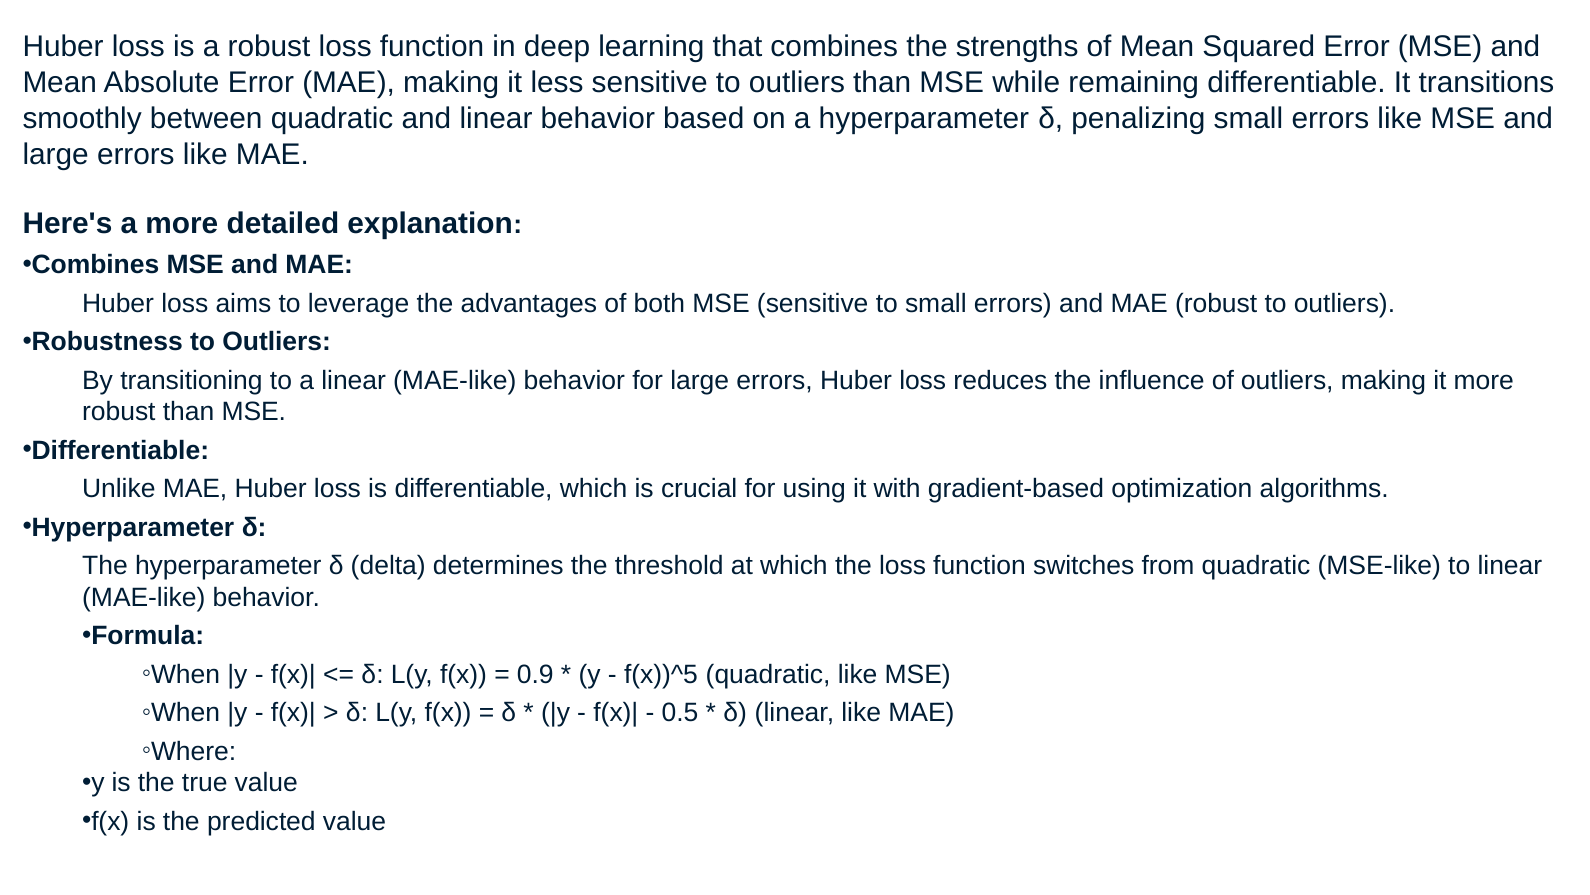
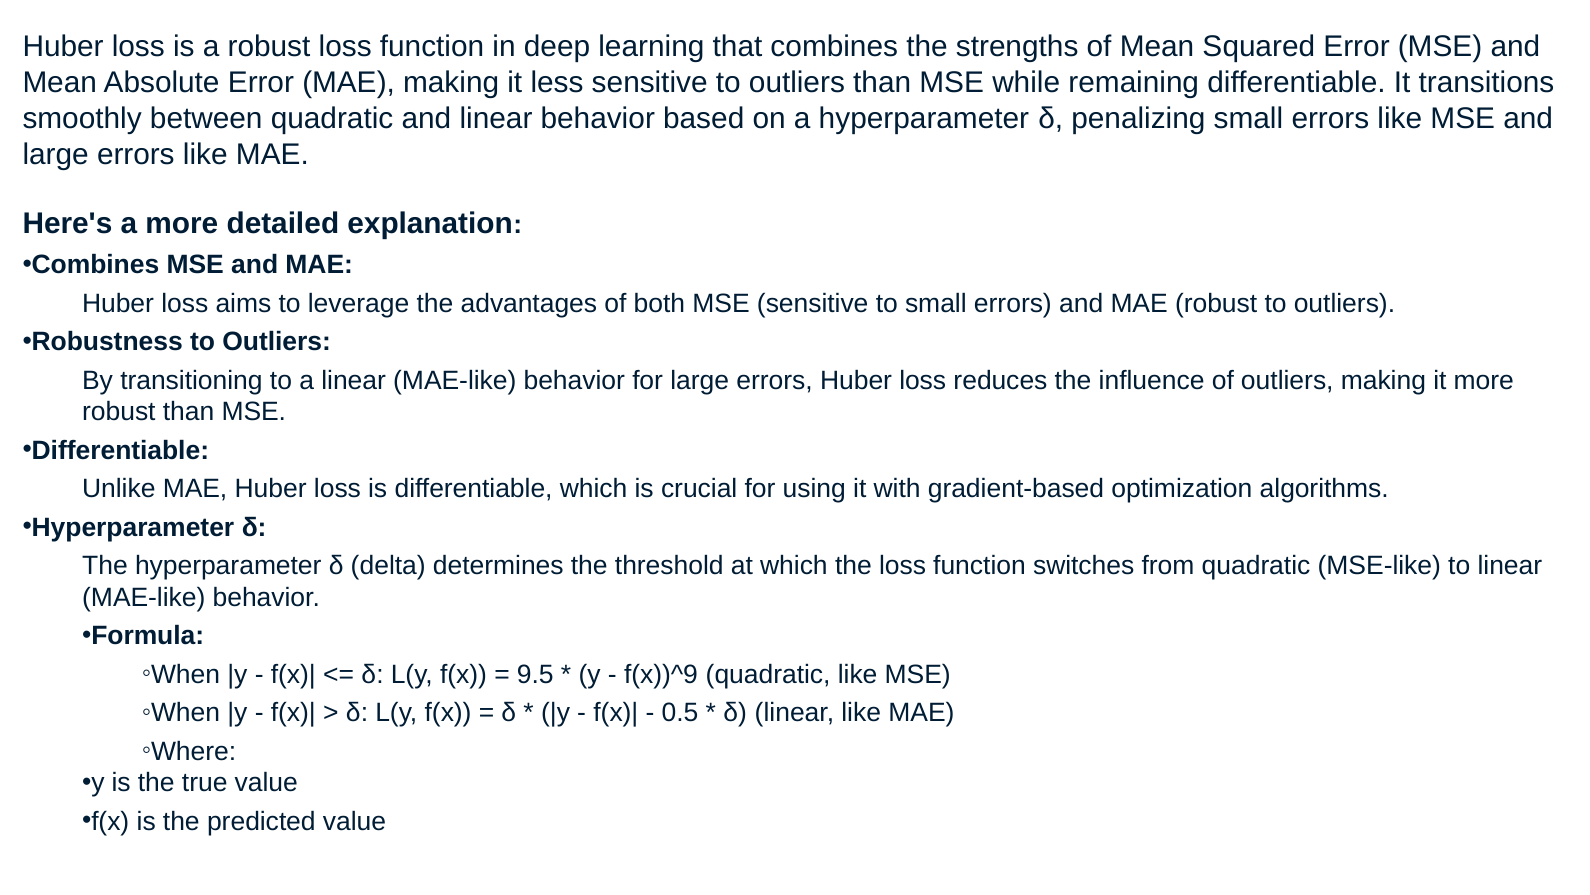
0.9: 0.9 -> 9.5
f(x))^5: f(x))^5 -> f(x))^9
